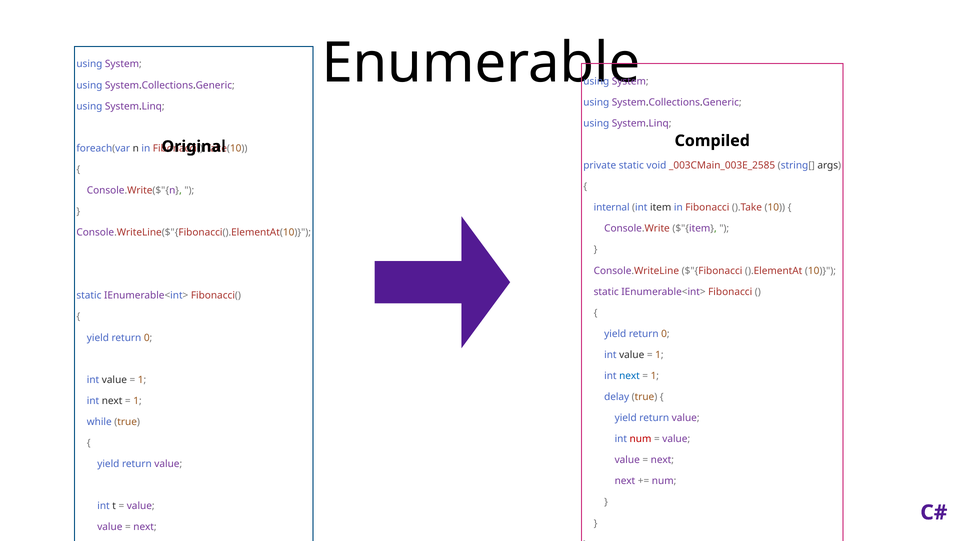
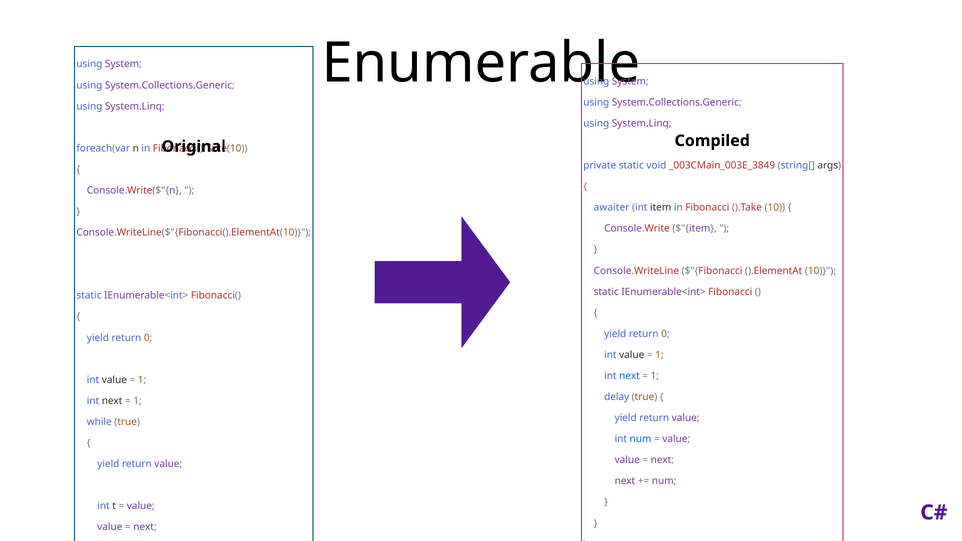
_003CMain_003E_2585: _003CMain_003E_2585 -> _003CMain_003E_3849
internal: internal -> awaiter
num at (640, 439) colour: red -> blue
